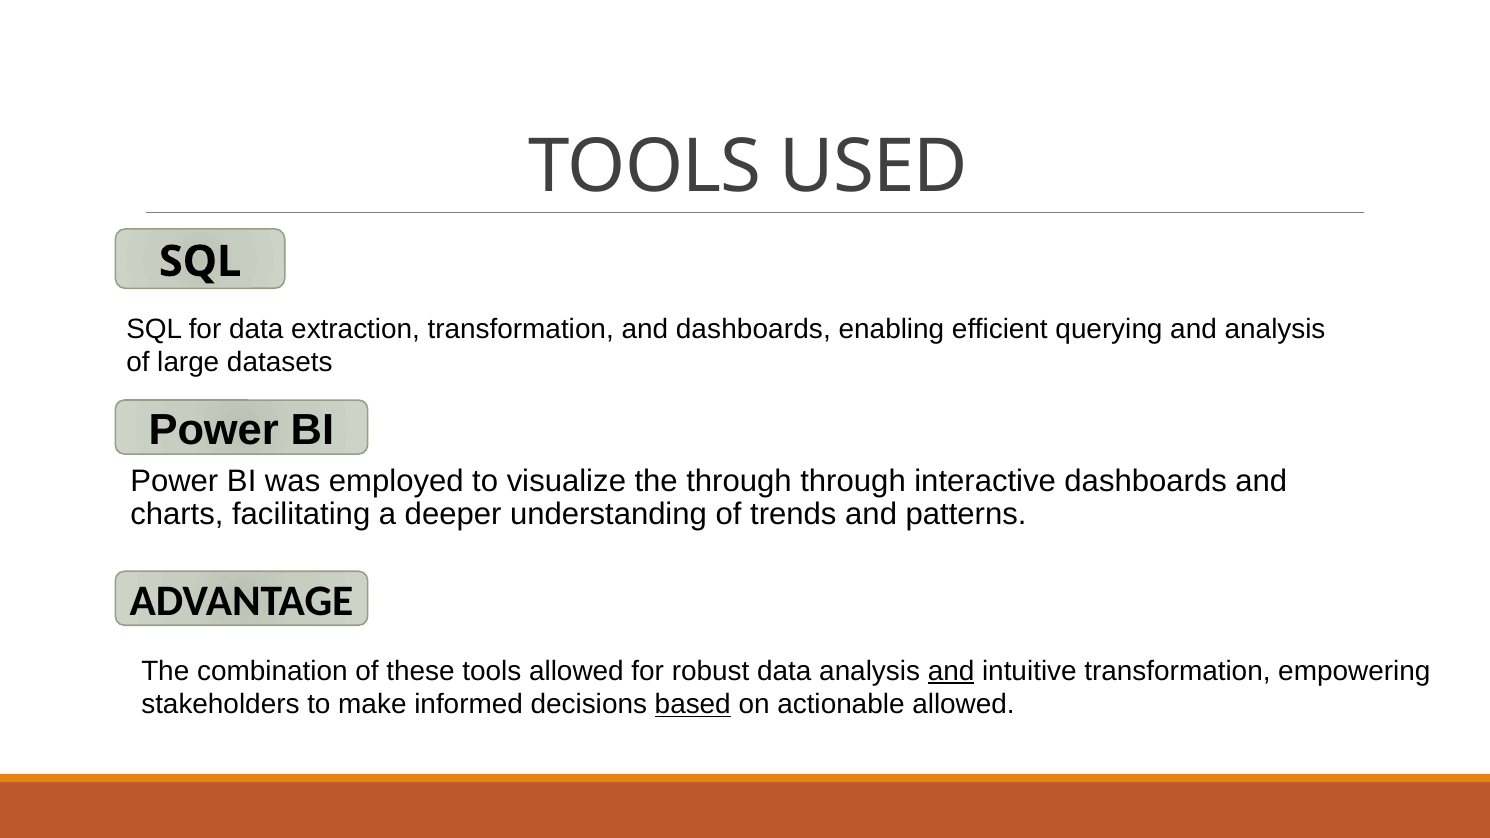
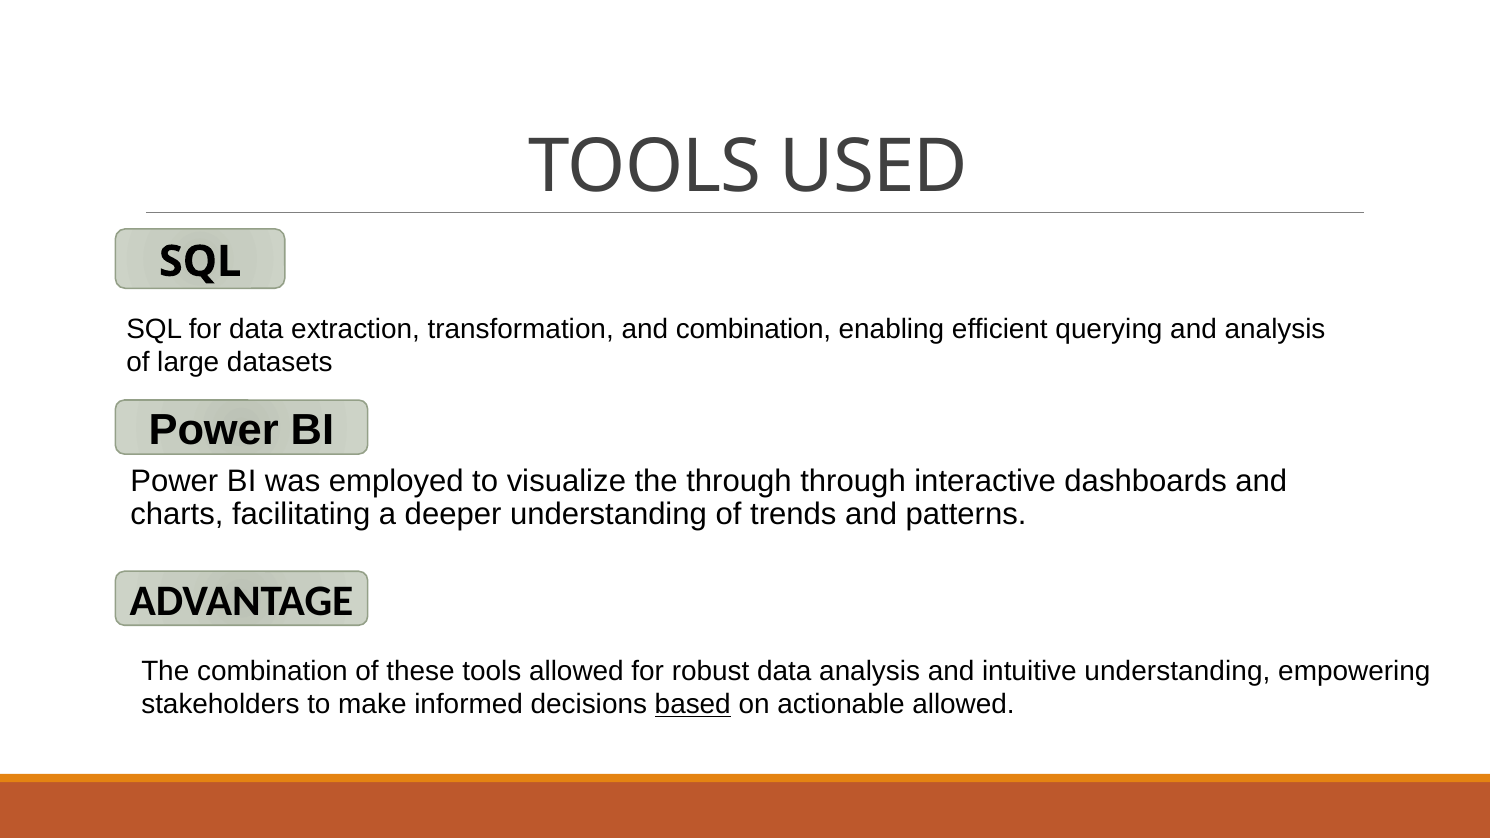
and dashboards: dashboards -> combination
and at (951, 671) underline: present -> none
intuitive transformation: transformation -> understanding
